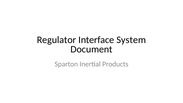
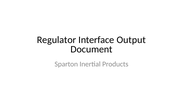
System: System -> Output
